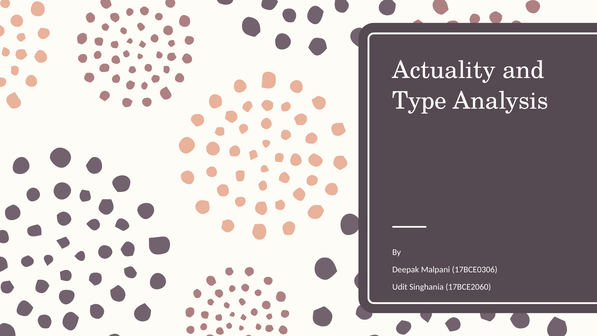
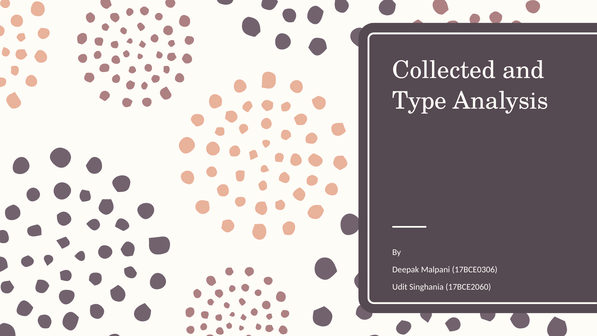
Actuality: Actuality -> Collected
